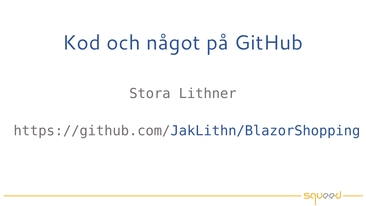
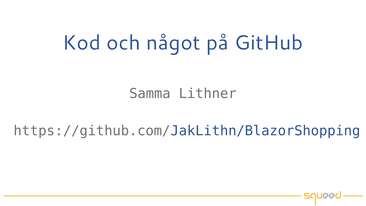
Stora: Stora -> Samma
